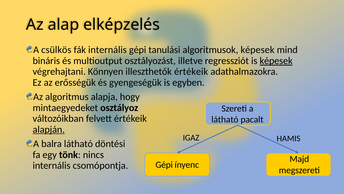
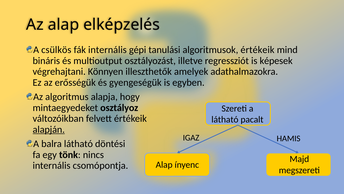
algoritmusok képesek: képesek -> értékeik
képesek at (276, 61) underline: present -> none
illeszthetők értékeik: értékeik -> amelyek
Gépi at (164, 164): Gépi -> Alap
